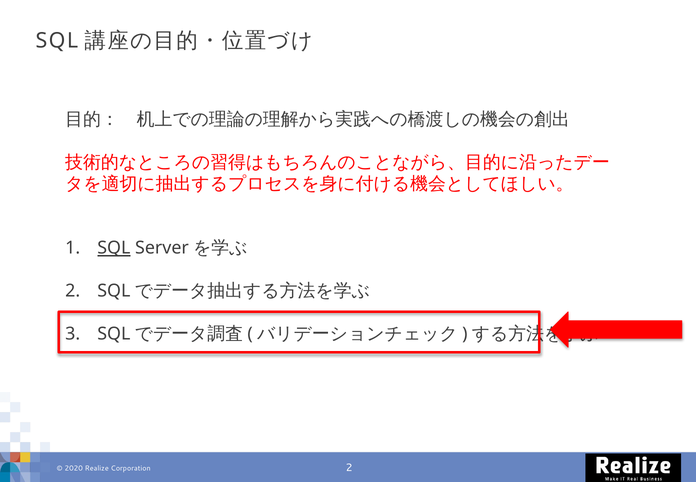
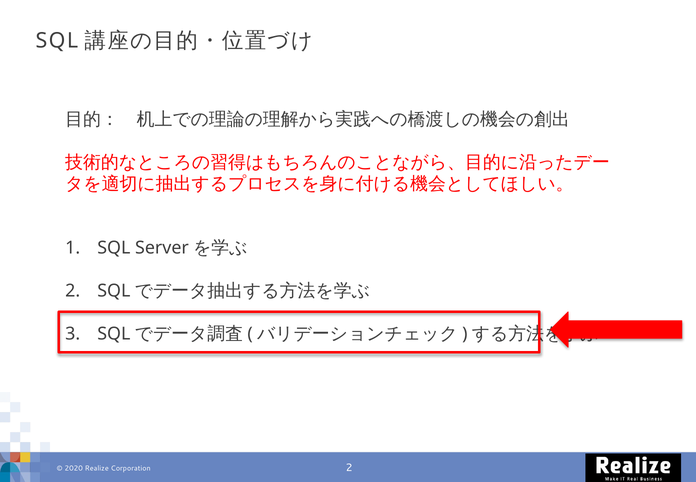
SQL at (114, 248) underline: present -> none
